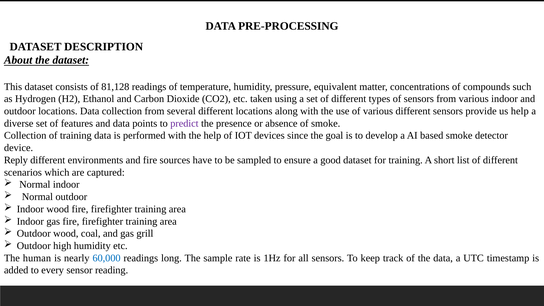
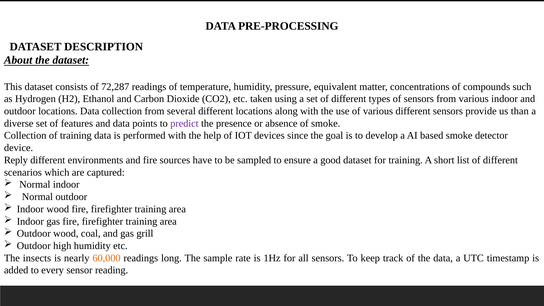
81,128: 81,128 -> 72,287
us help: help -> than
human: human -> insects
60,000 colour: blue -> orange
